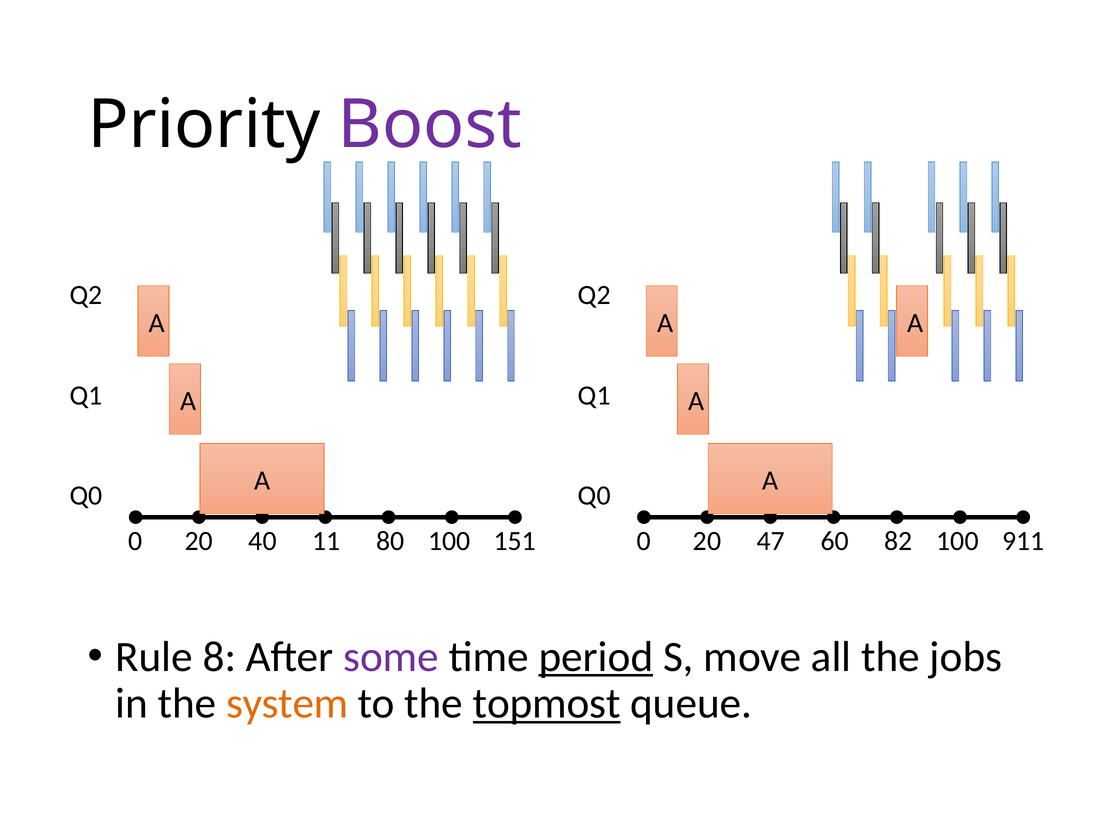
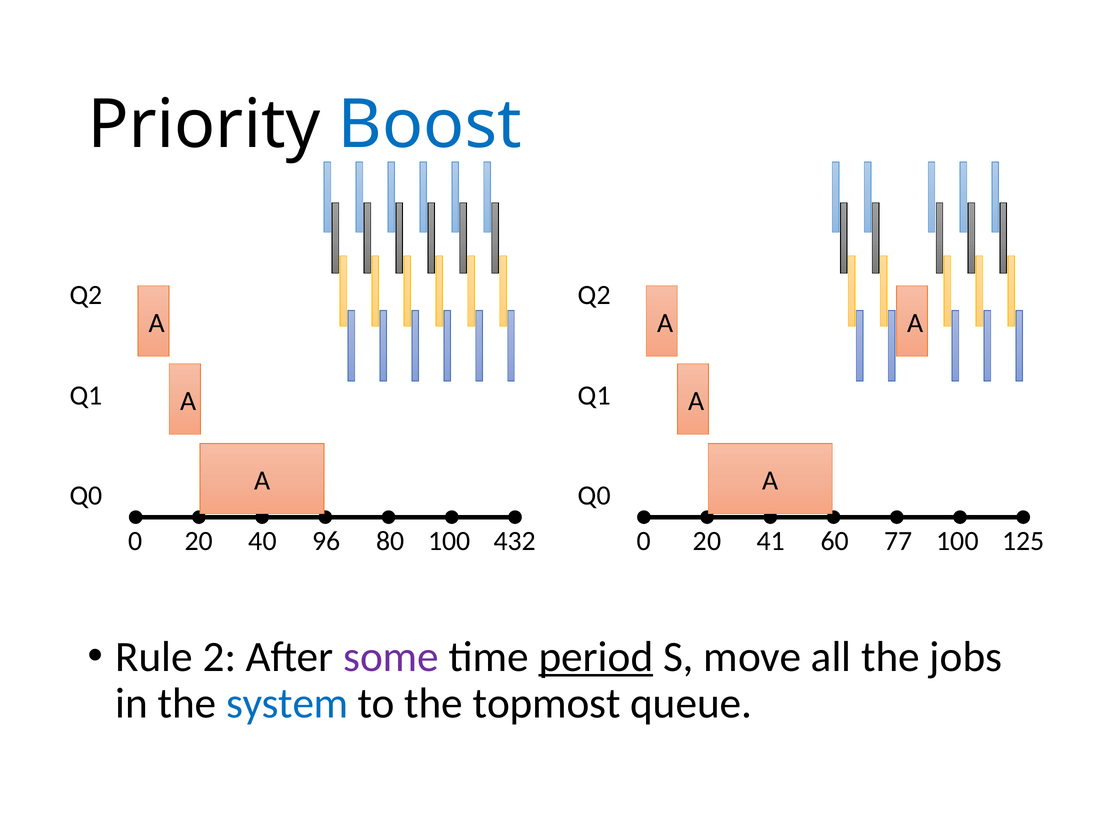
Boost colour: purple -> blue
11: 11 -> 96
151: 151 -> 432
47: 47 -> 41
82: 82 -> 77
911: 911 -> 125
8: 8 -> 2
system colour: orange -> blue
topmost underline: present -> none
